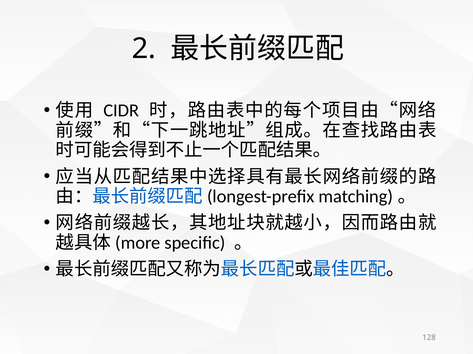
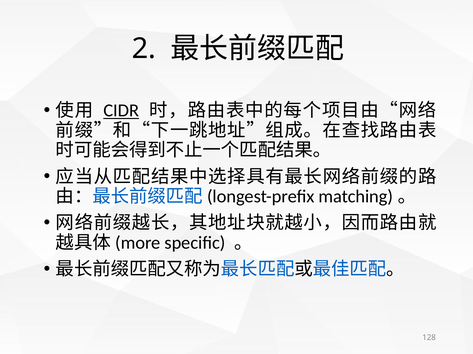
CIDR underline: none -> present
